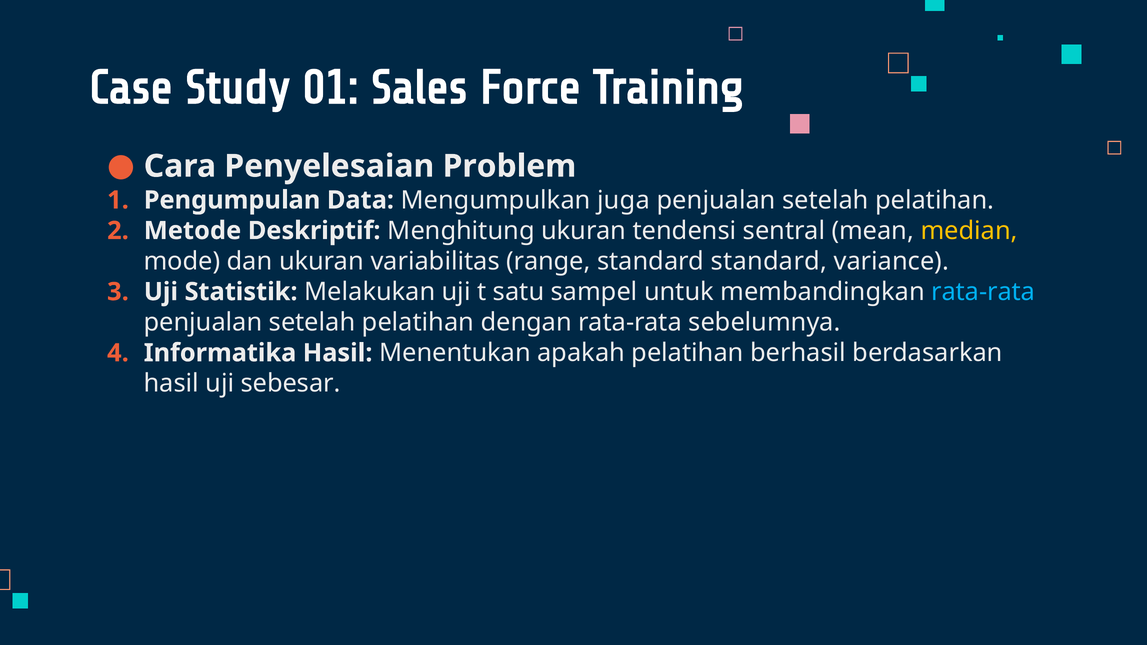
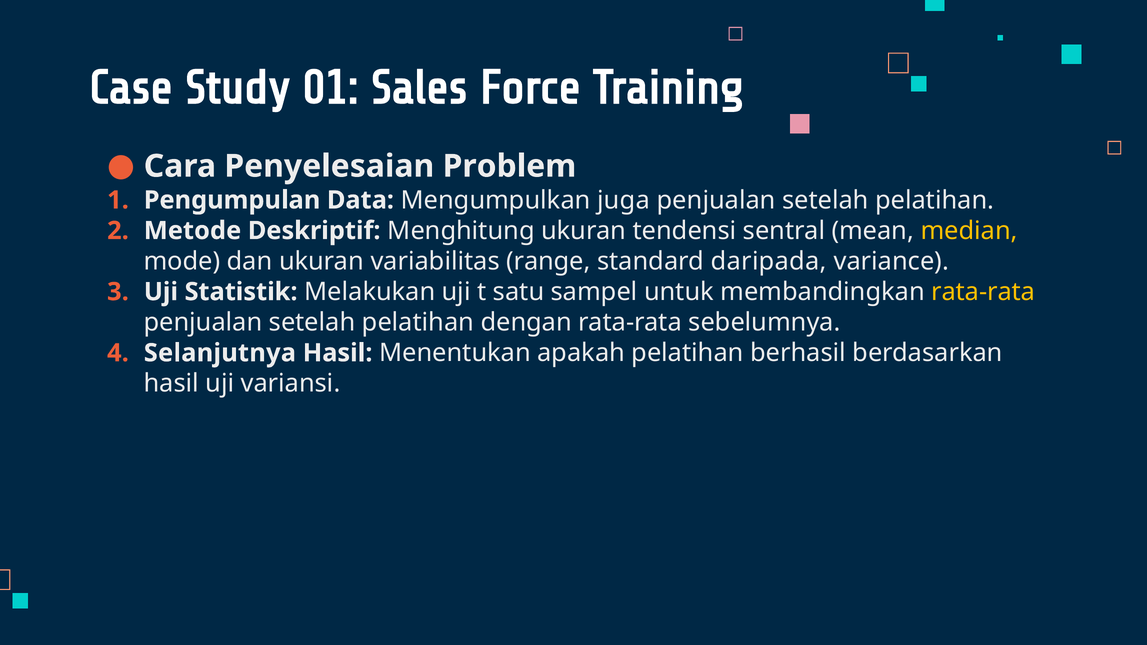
standard standard: standard -> daripada
rata-rata at (983, 292) colour: light blue -> yellow
Informatika: Informatika -> Selanjutnya
sebesar: sebesar -> variansi
